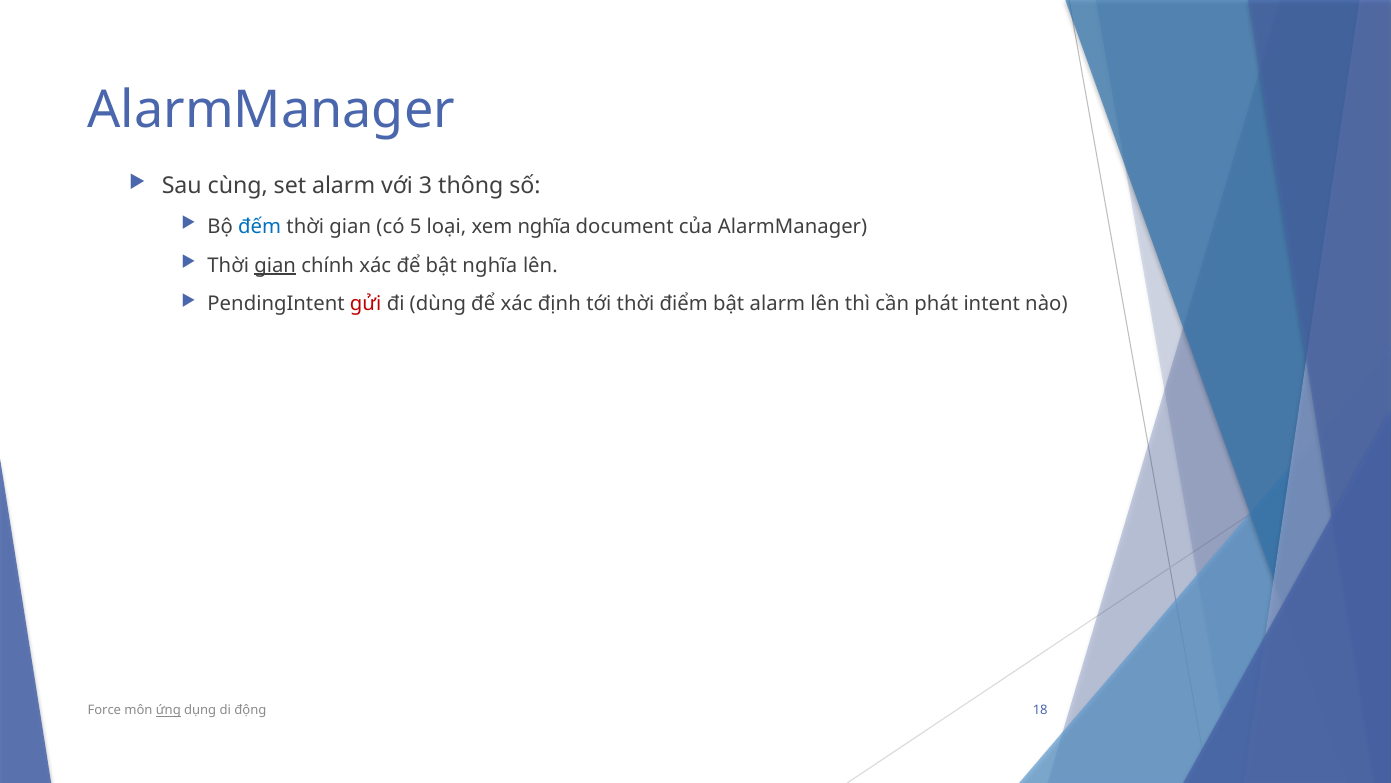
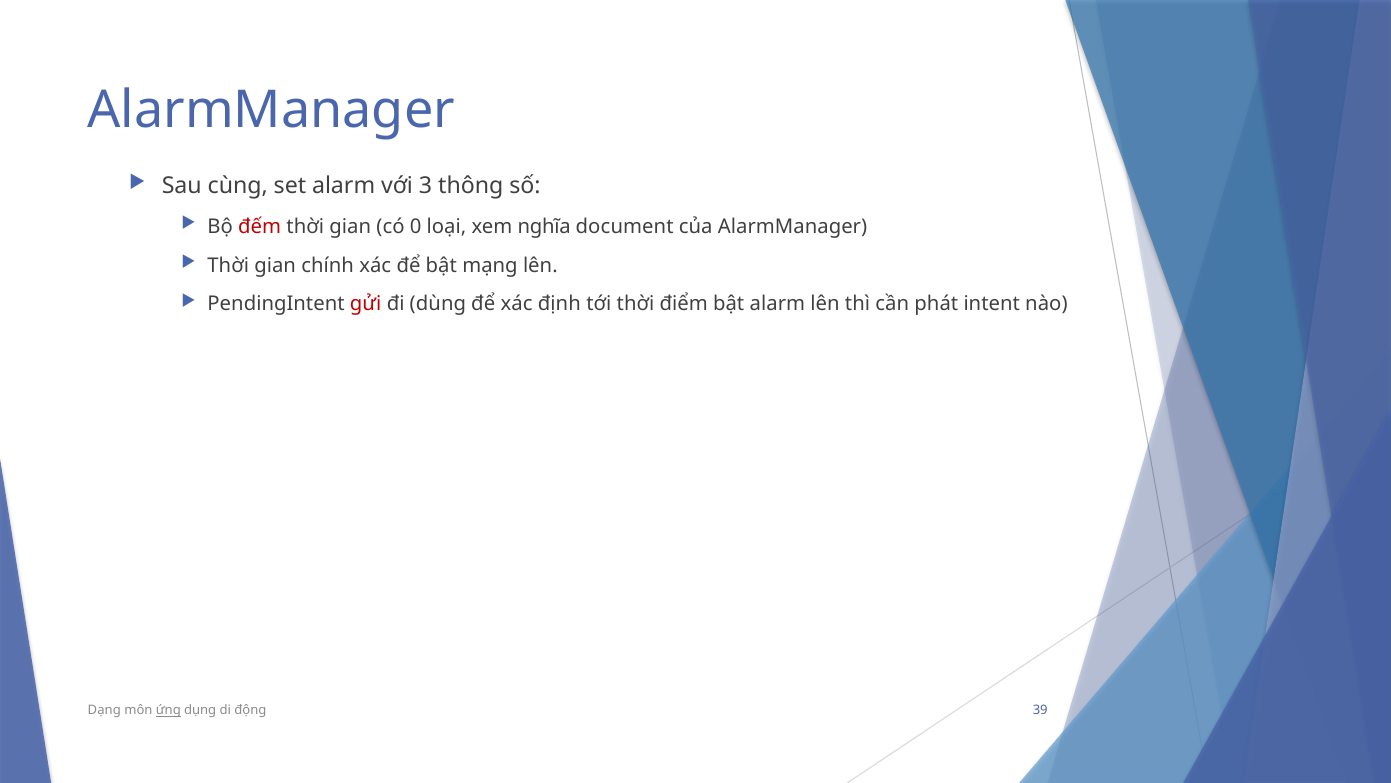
đếm colour: blue -> red
5: 5 -> 0
gian at (275, 265) underline: present -> none
bật nghĩa: nghĩa -> mạng
Force: Force -> Dạng
18: 18 -> 39
